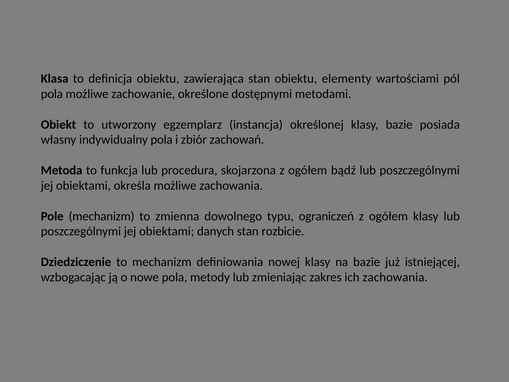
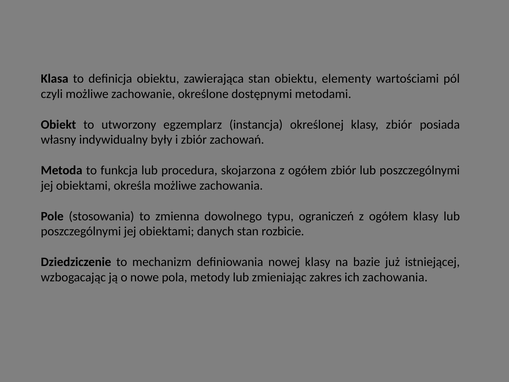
pola at (52, 94): pola -> czyli
klasy bazie: bazie -> zbiór
indywidualny pola: pola -> były
ogółem bądź: bądź -> zbiór
Pole mechanizm: mechanizm -> stosowania
